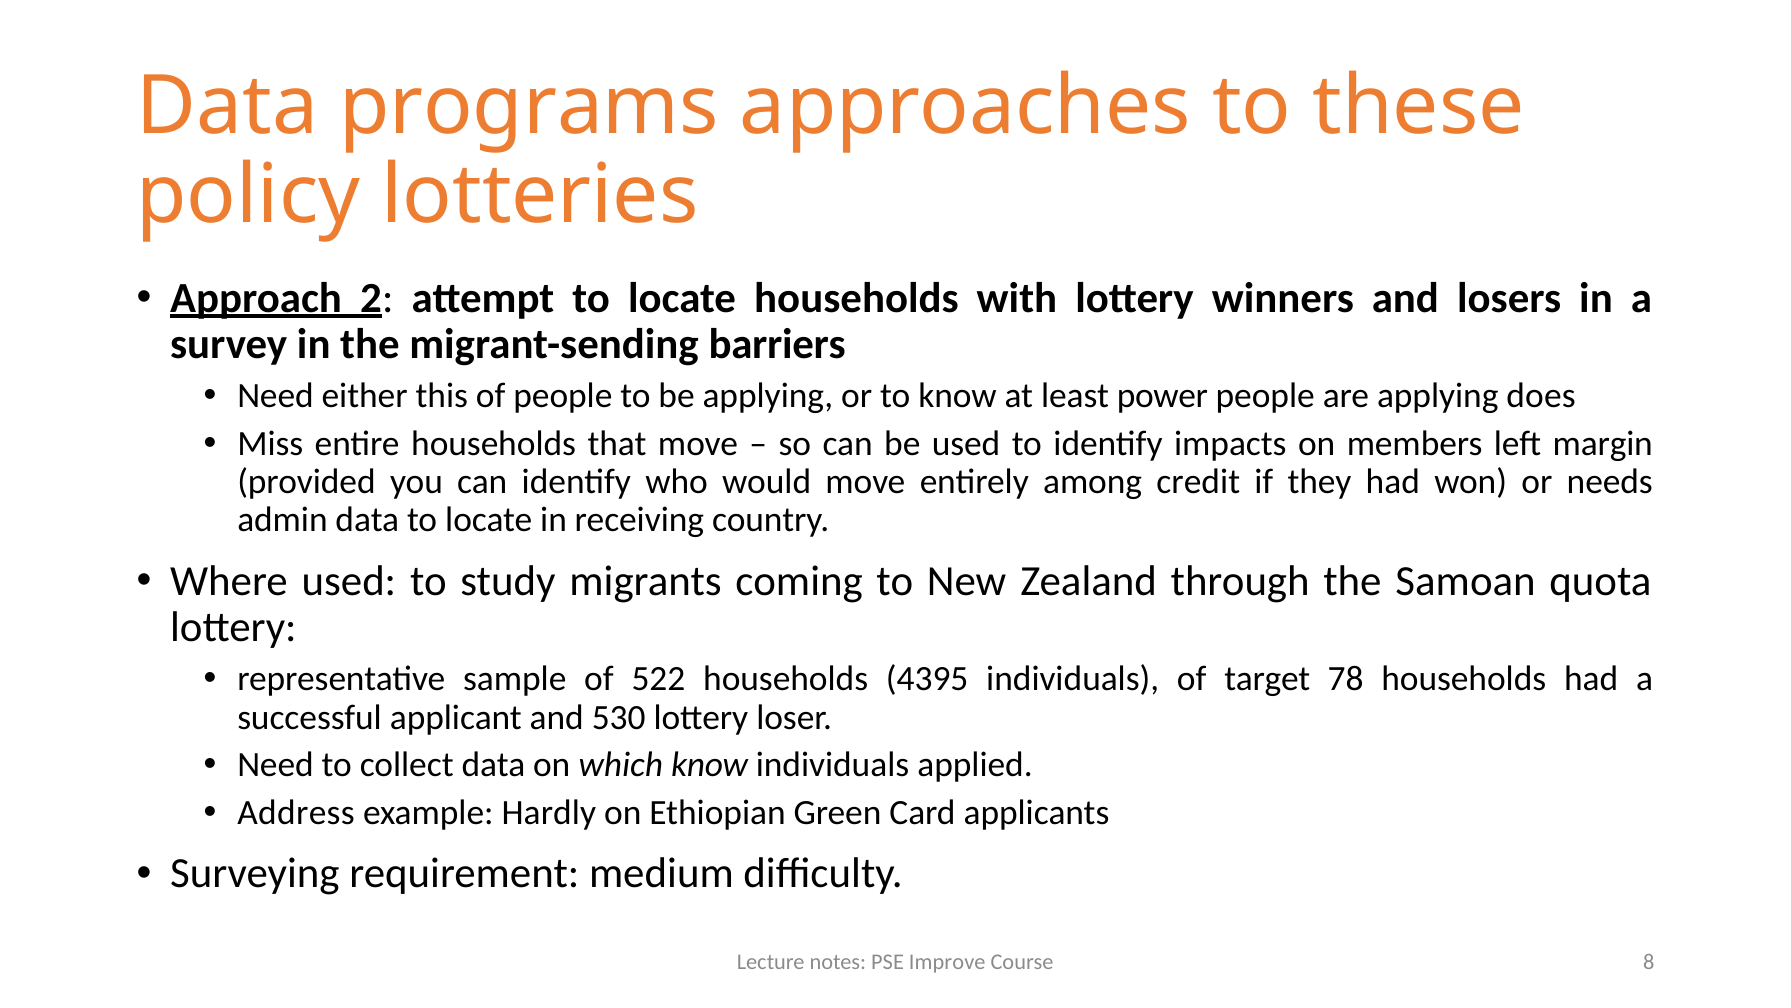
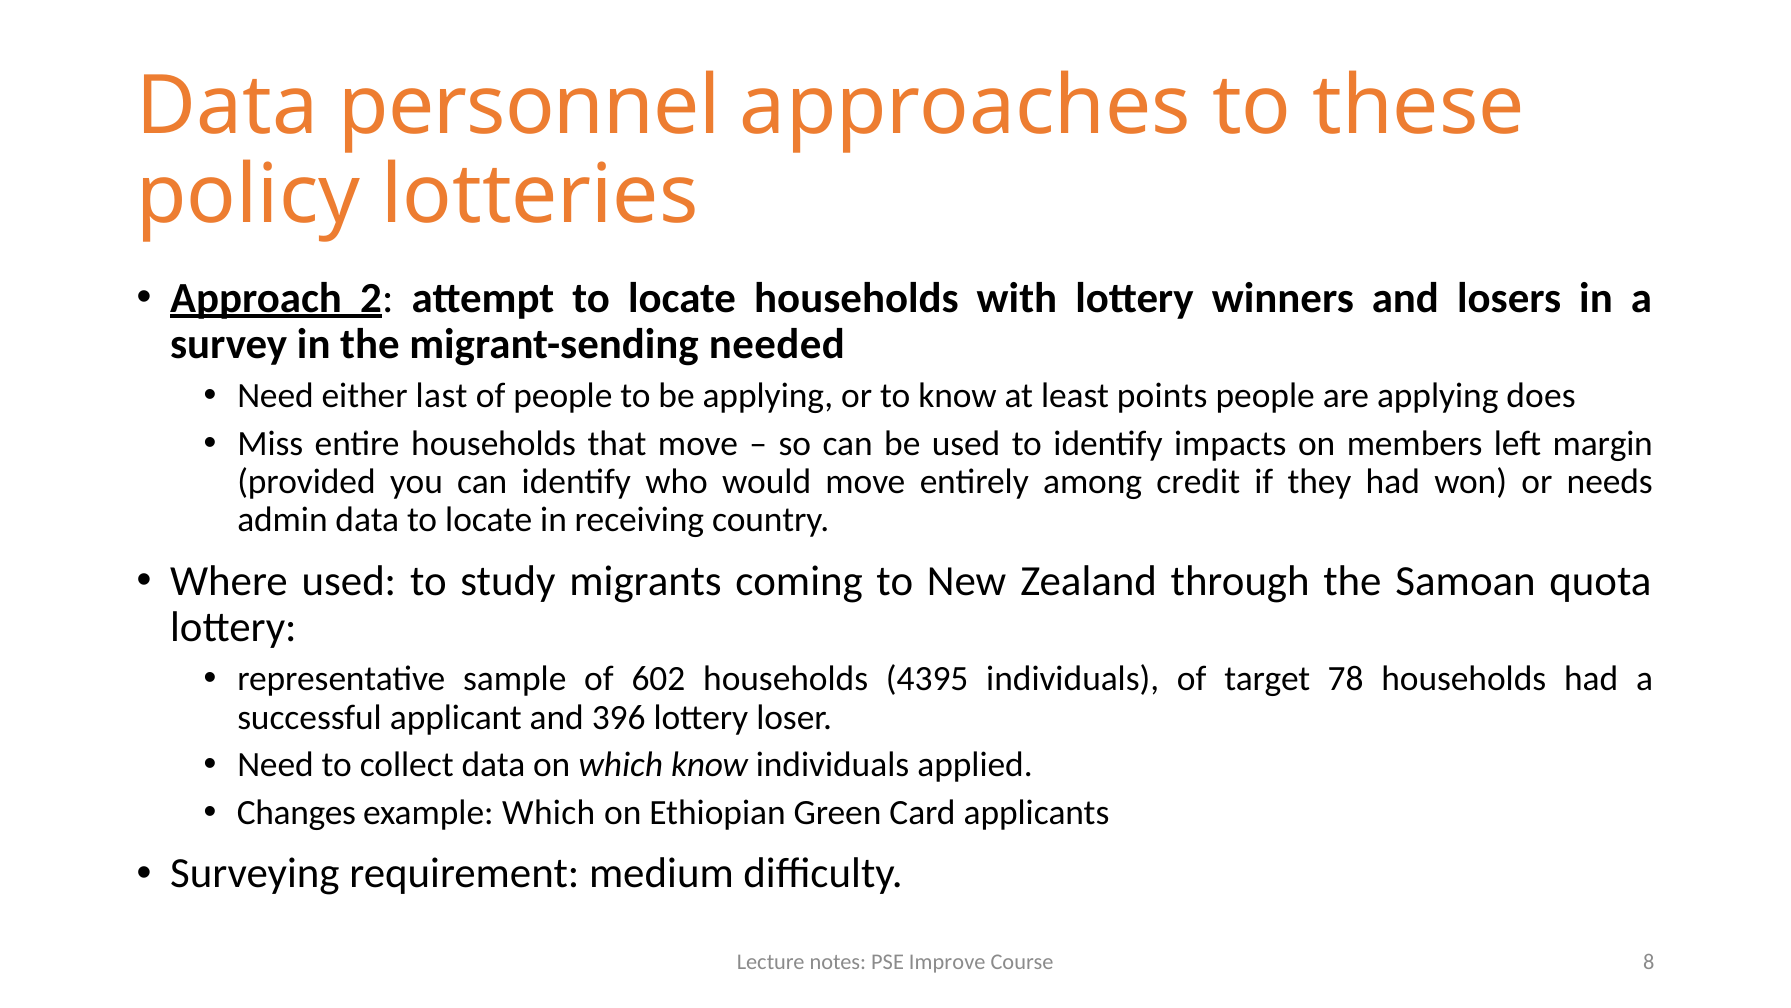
programs: programs -> personnel
barriers: barriers -> needed
this: this -> last
power: power -> points
522: 522 -> 602
530: 530 -> 396
Address: Address -> Changes
example Hardly: Hardly -> Which
